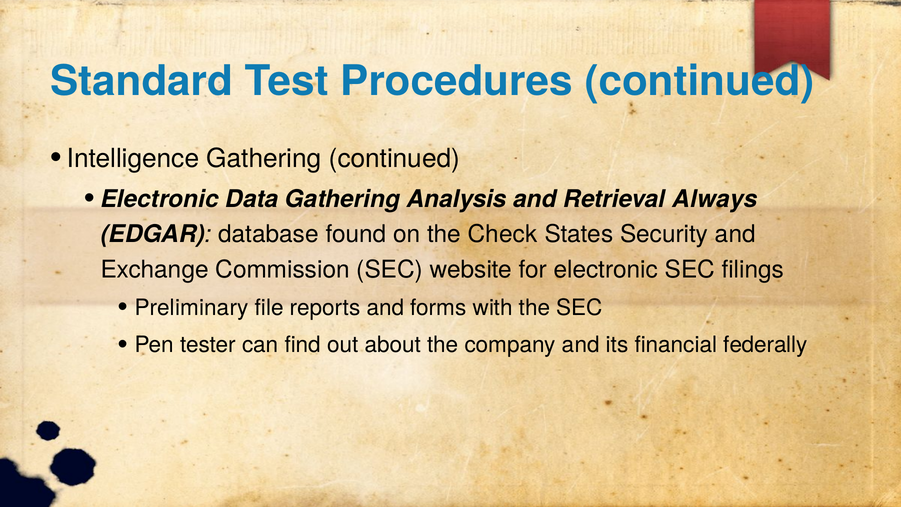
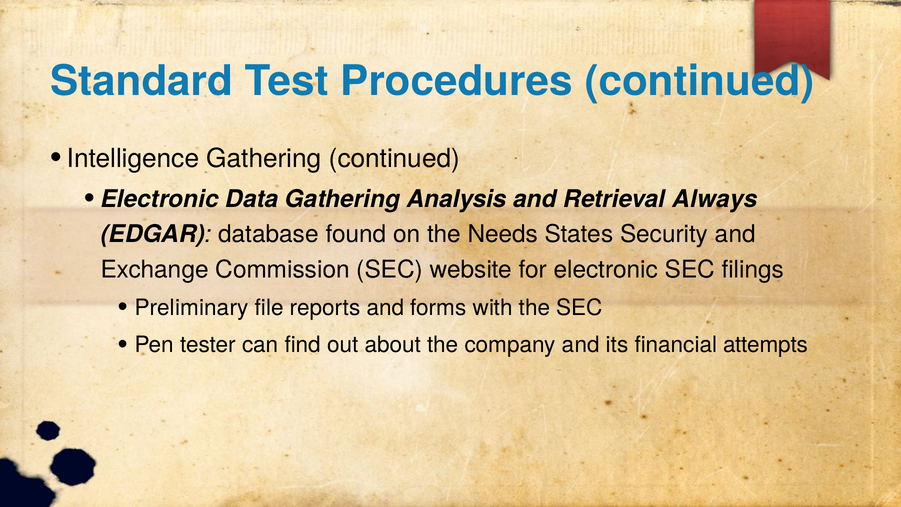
Check: Check -> Needs
federally: federally -> attempts
